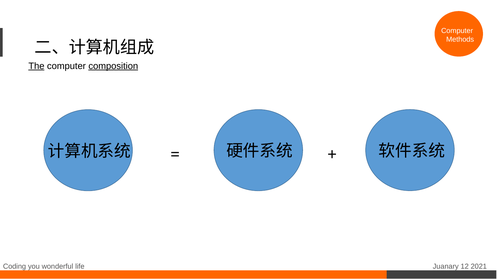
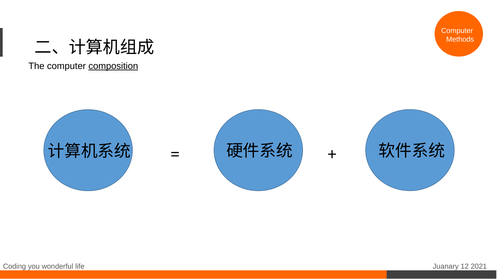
The underline: present -> none
